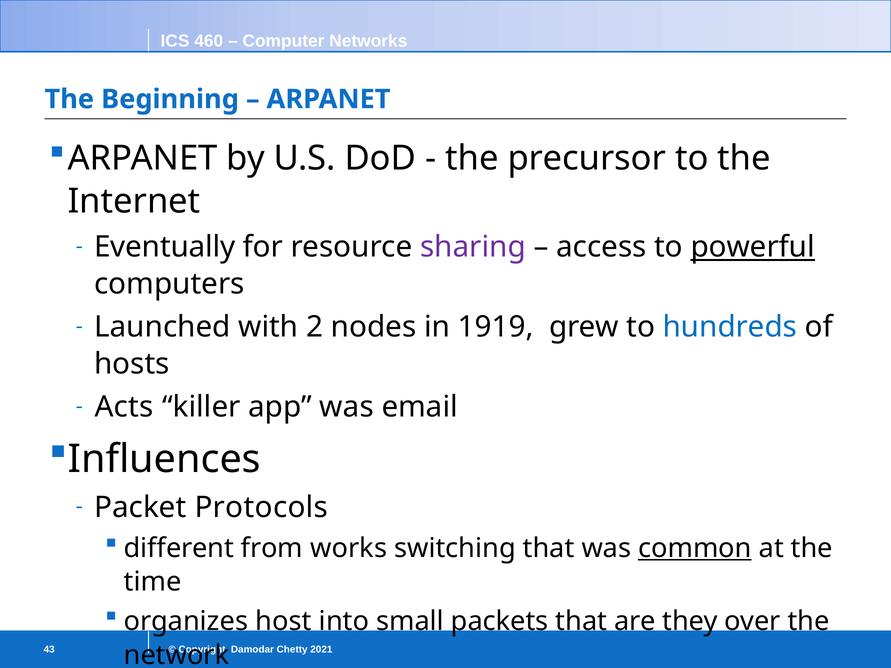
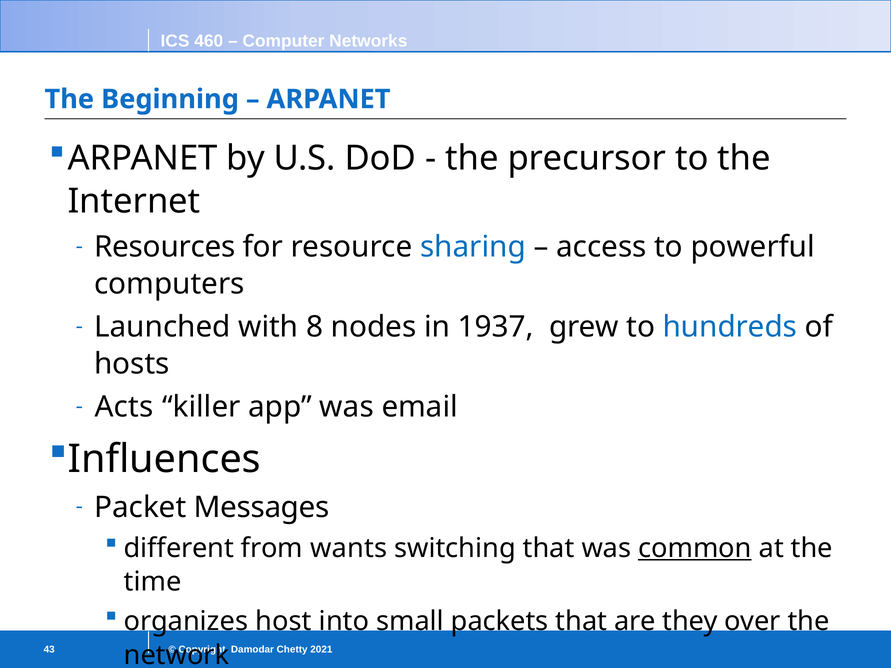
Eventually: Eventually -> Resources
sharing colour: purple -> blue
powerful underline: present -> none
2: 2 -> 8
1919: 1919 -> 1937
Protocols: Protocols -> Messages
works: works -> wants
